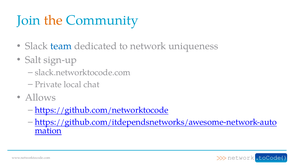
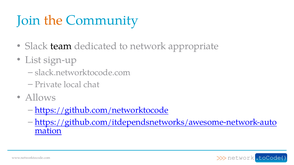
team colour: blue -> black
uniqueness: uniqueness -> appropriate
Salt: Salt -> List
